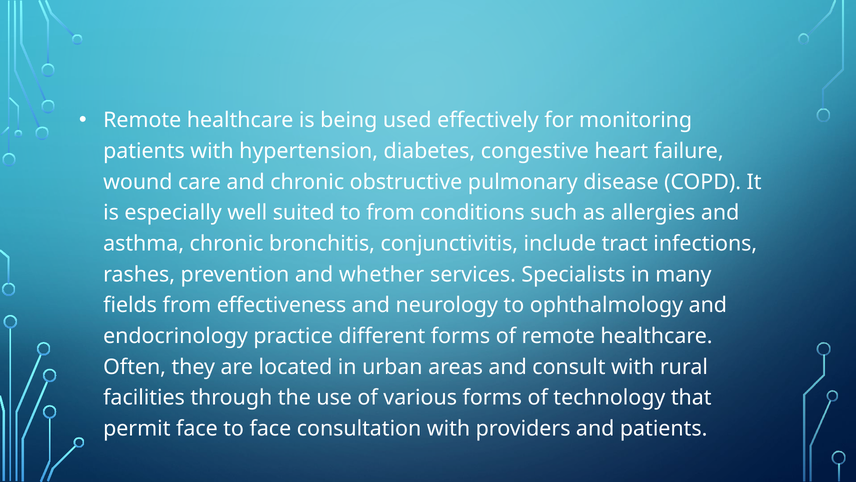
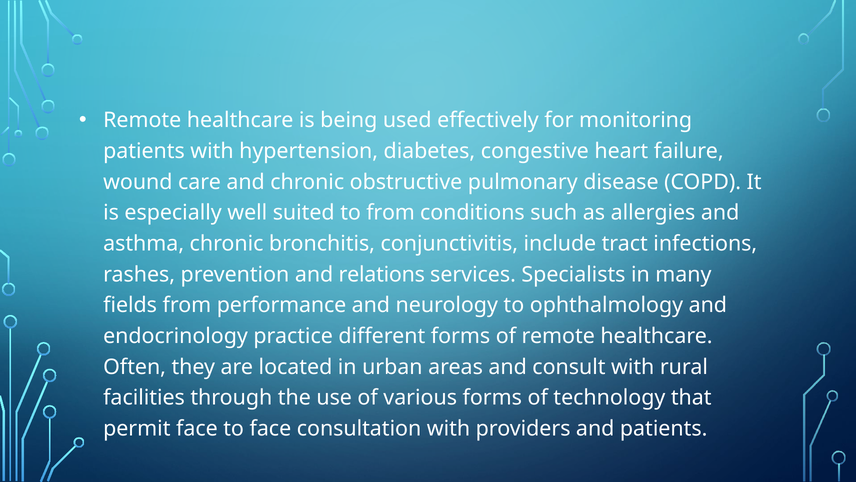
whether: whether -> relations
effectiveness: effectiveness -> performance
